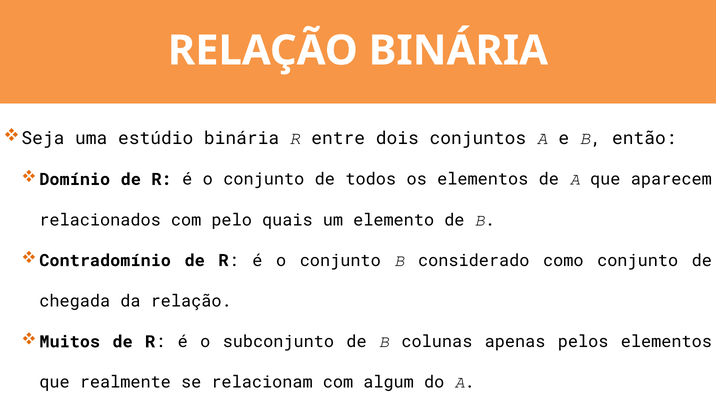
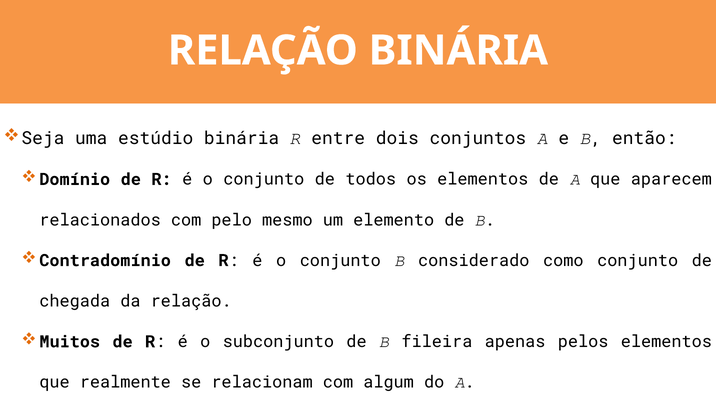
quais: quais -> mesmo
colunas: colunas -> fileira
